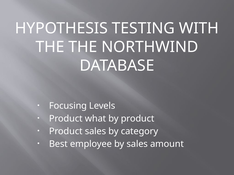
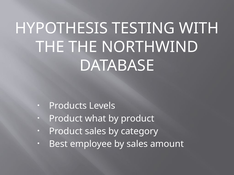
Focusing: Focusing -> Products
